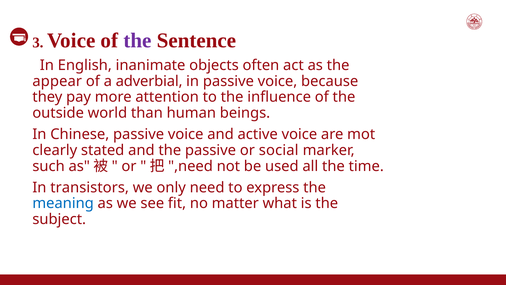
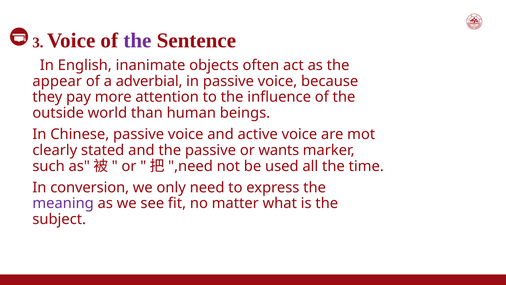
social: social -> wants
transistors: transistors -> conversion
meaning colour: blue -> purple
